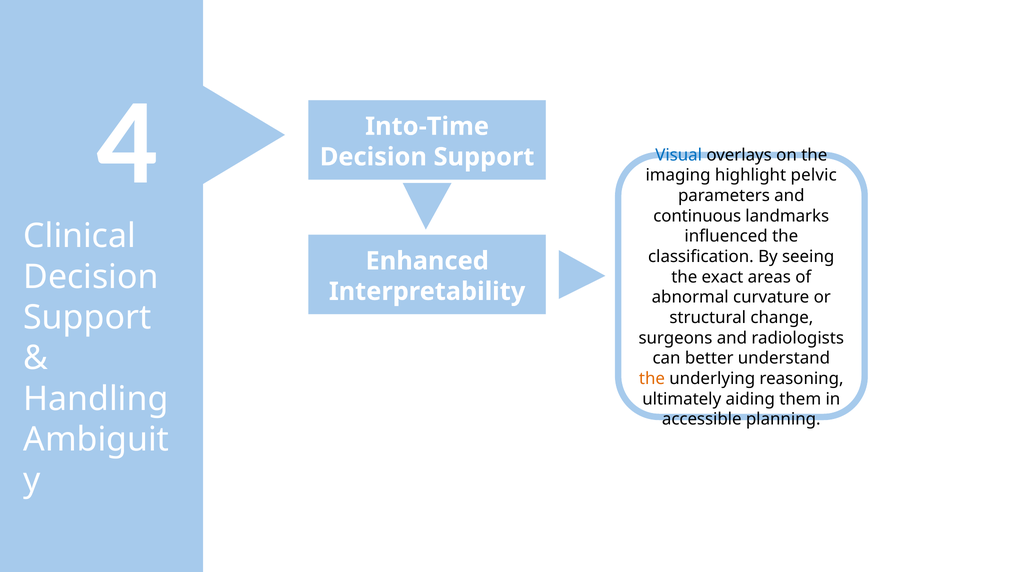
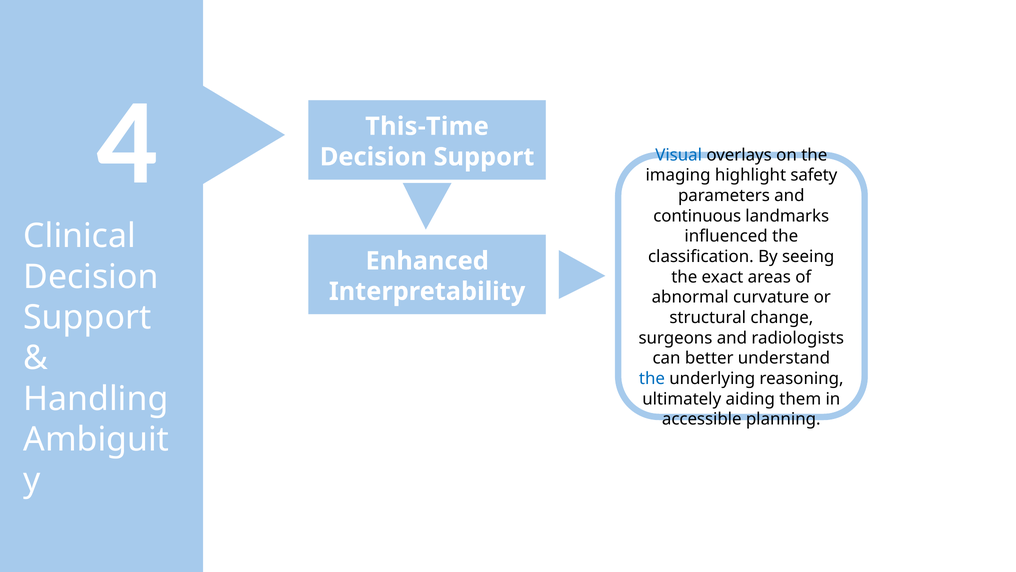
Into-Time: Into-Time -> This-Time
pelvic: pelvic -> safety
the at (652, 378) colour: orange -> blue
